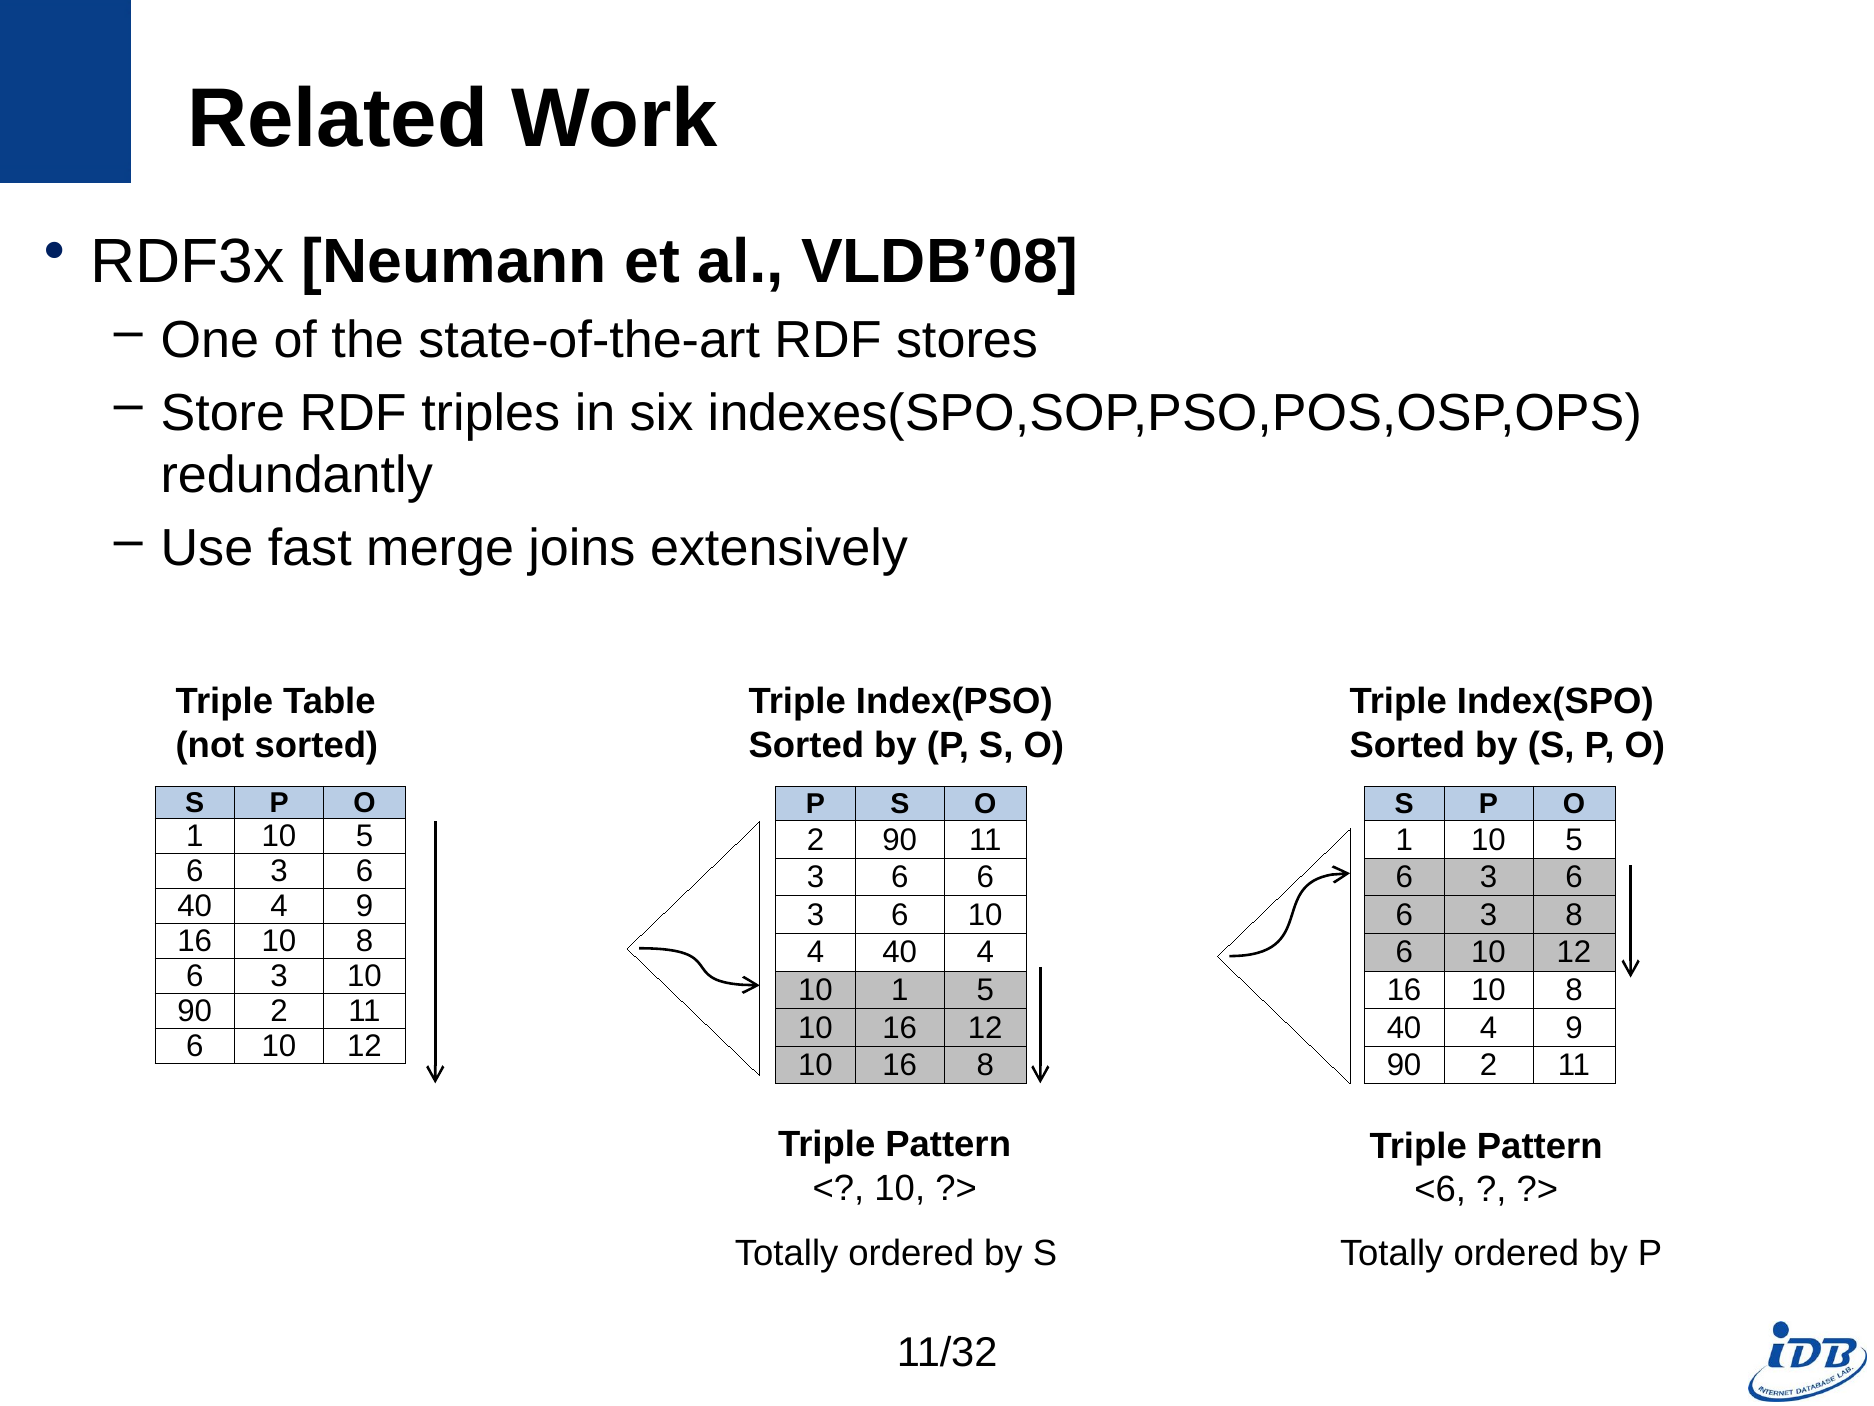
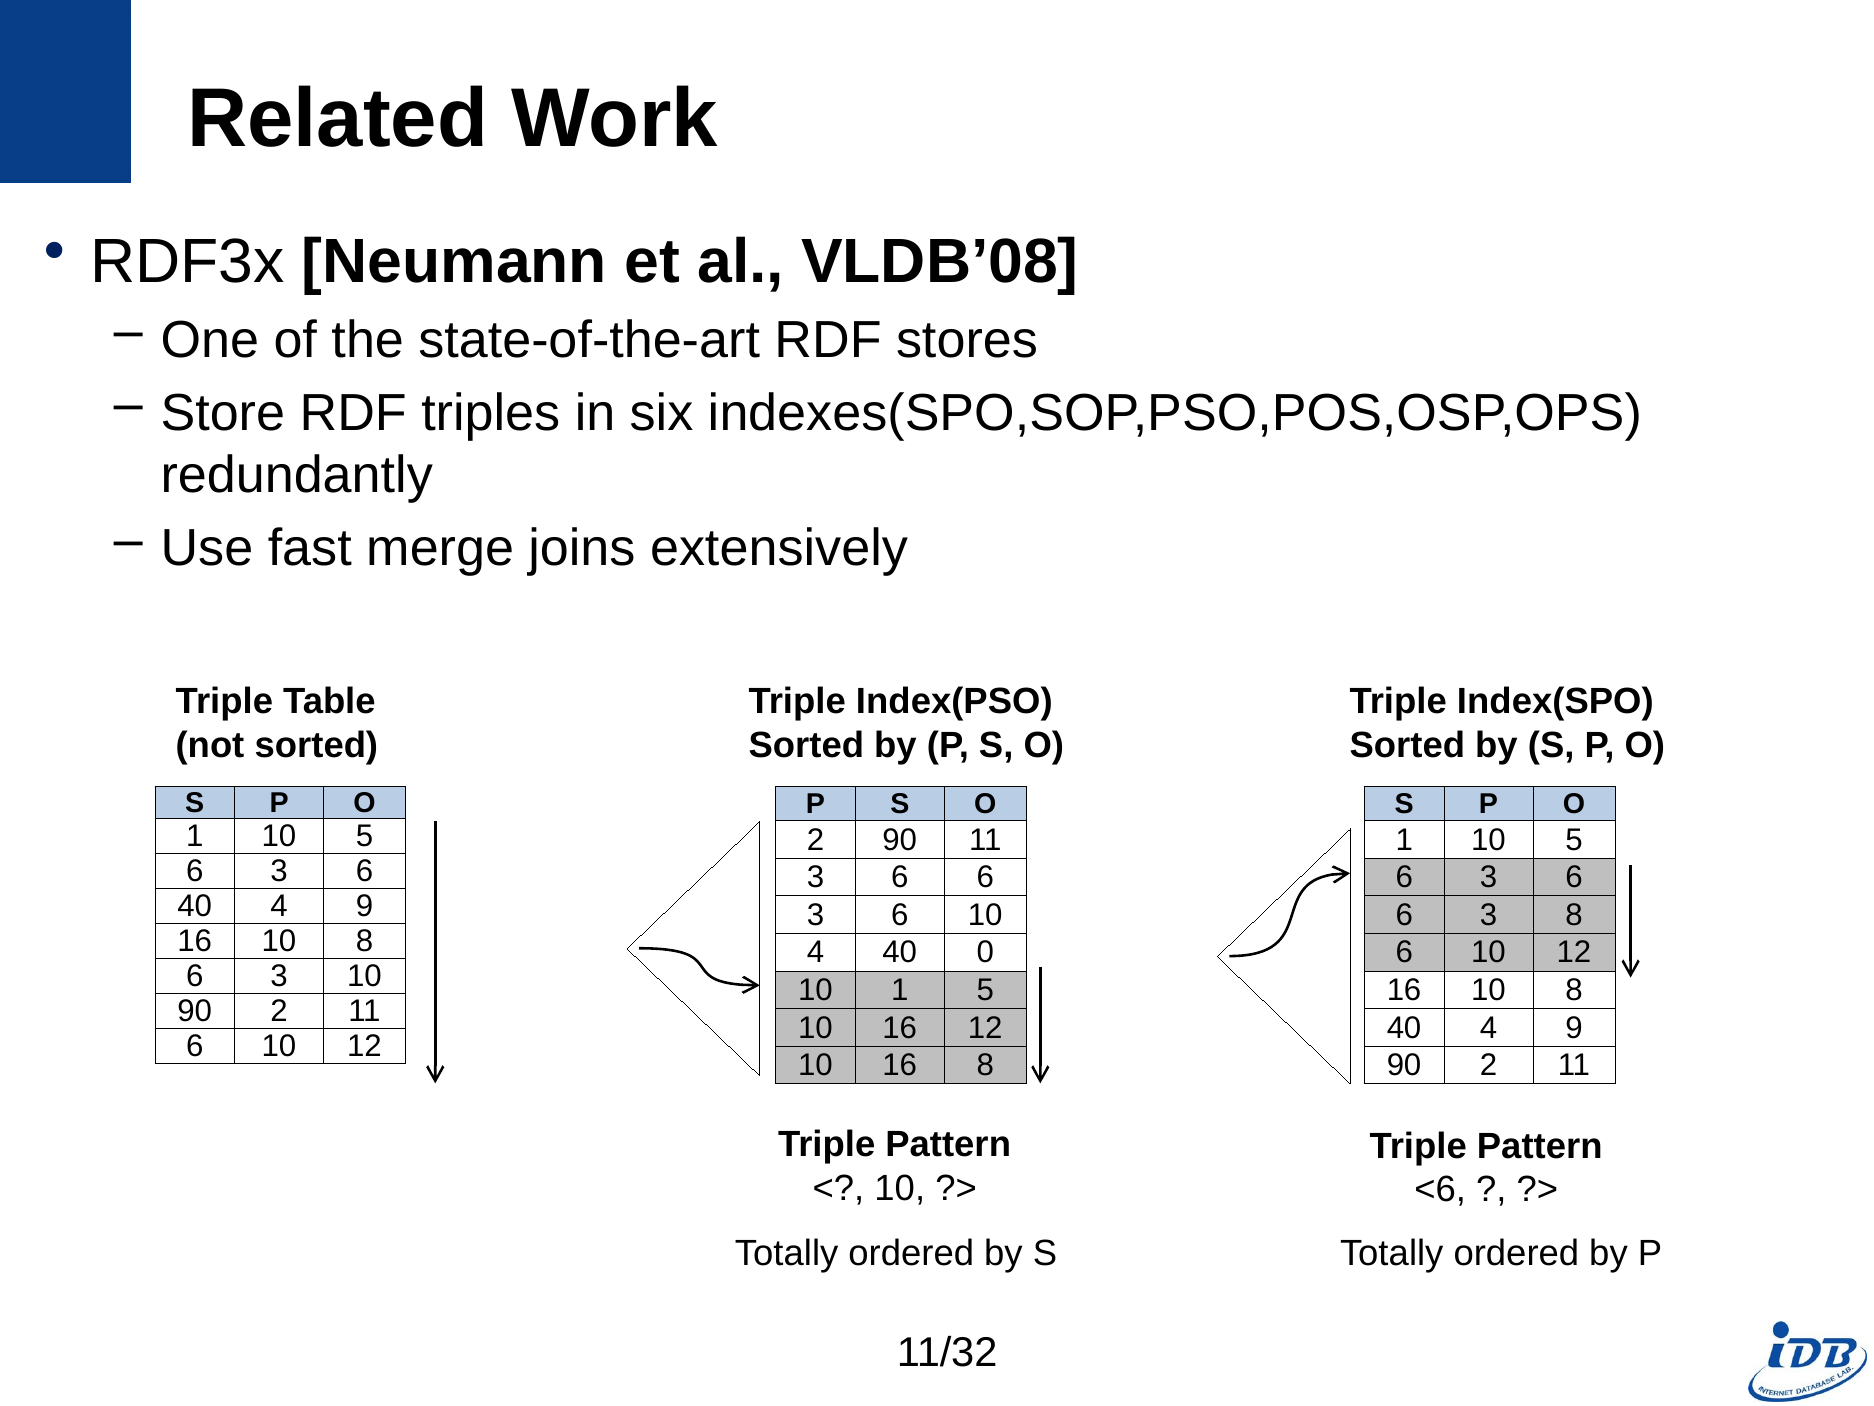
4 40 4: 4 -> 0
